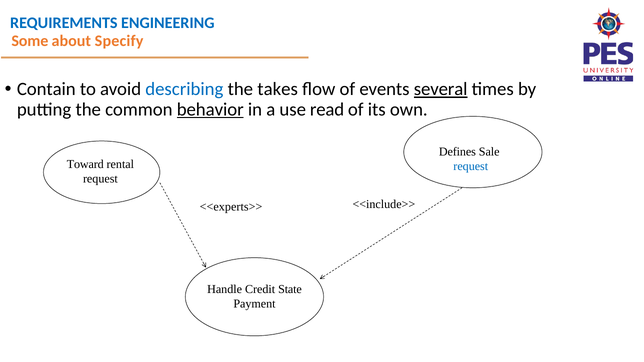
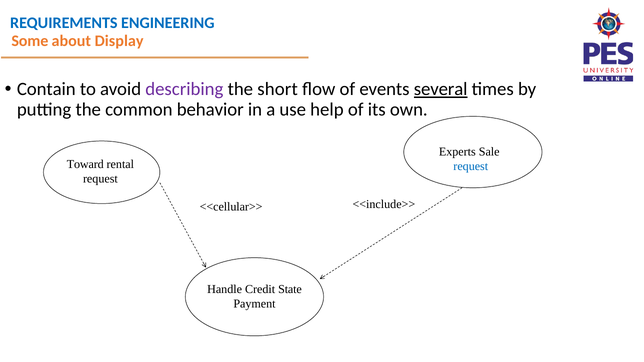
Specify: Specify -> Display
describing colour: blue -> purple
takes: takes -> short
behavior underline: present -> none
read: read -> help
Defines: Defines -> Experts
<<experts>>: <<experts>> -> <<cellular>>
